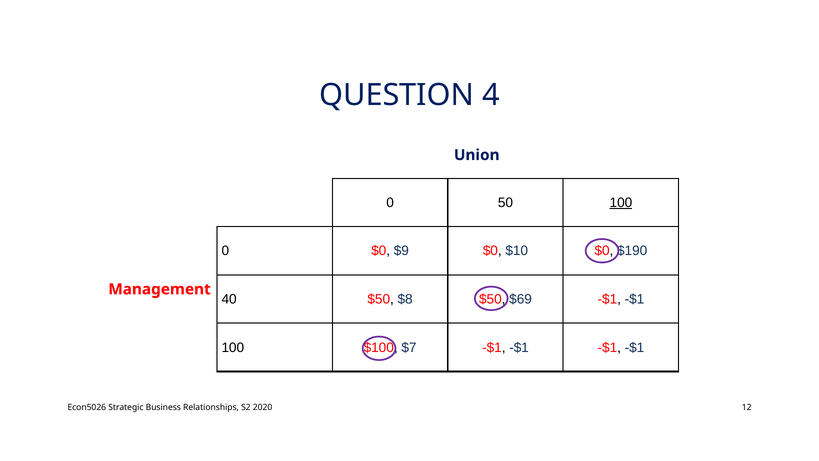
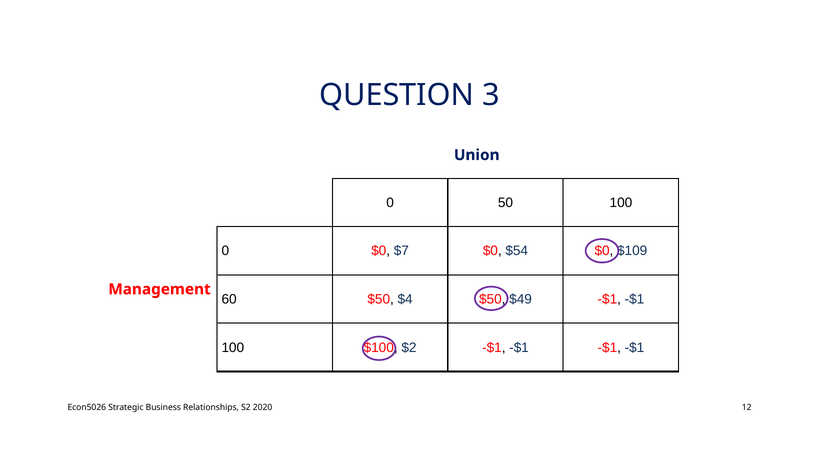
4: 4 -> 3
100 at (621, 203) underline: present -> none
$9: $9 -> $7
$10: $10 -> $54
$190: $190 -> $109
40: 40 -> 60
$8: $8 -> $4
$69: $69 -> $49
$7: $7 -> $2
